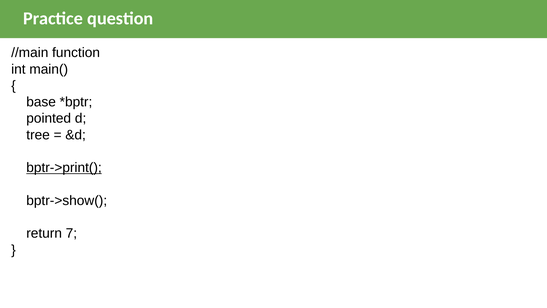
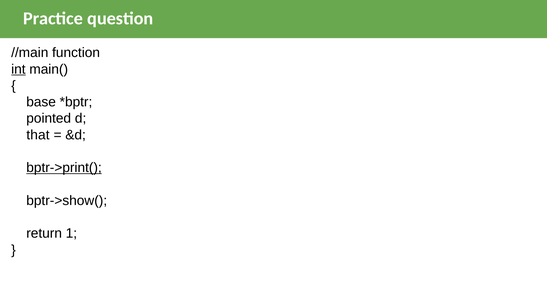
int underline: none -> present
tree: tree -> that
7: 7 -> 1
